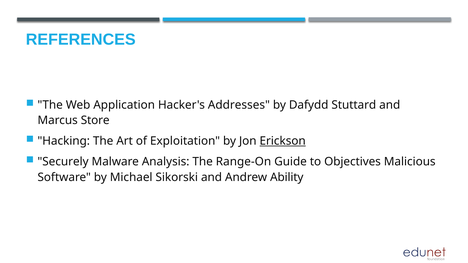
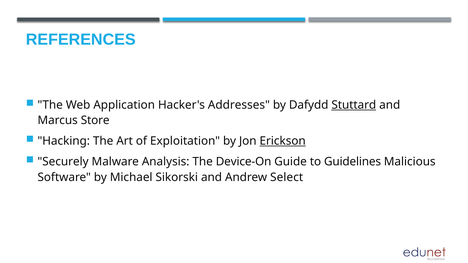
Stuttard underline: none -> present
Range-On: Range-On -> Device-On
Objectives: Objectives -> Guidelines
Ability: Ability -> Select
